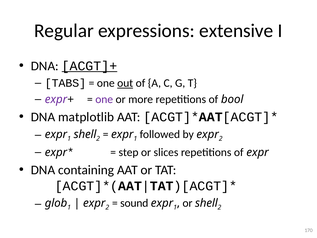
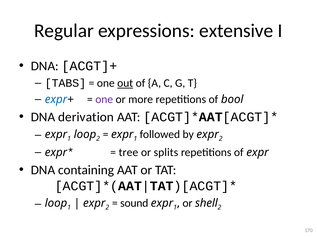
ACGT]+ underline: present -> none
expr at (56, 99) colour: purple -> blue
matplotlib: matplotlib -> derivation
shell at (85, 134): shell -> loop
step: step -> tree
slices: slices -> splits
glob at (56, 203): glob -> loop
